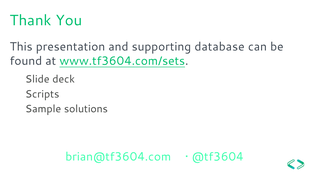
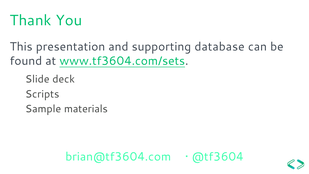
solutions: solutions -> materials
